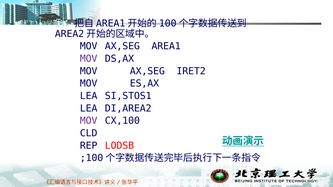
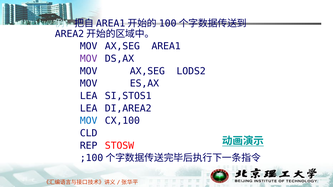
IRET2: IRET2 -> LODS2
MOV at (89, 121) colour: purple -> blue
LODSB: LODSB -> STOSW
